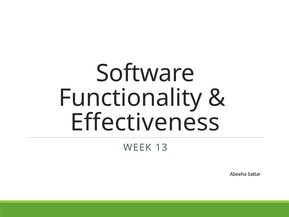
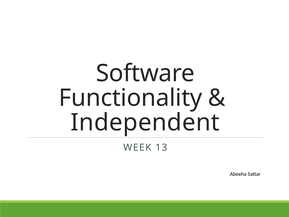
Effectiveness: Effectiveness -> Independent
